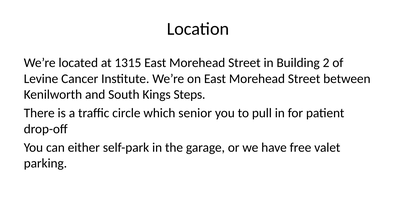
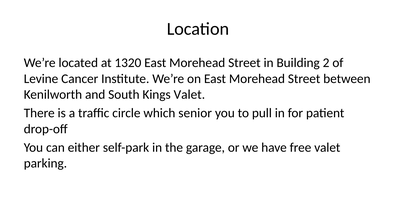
1315: 1315 -> 1320
Kings Steps: Steps -> Valet
